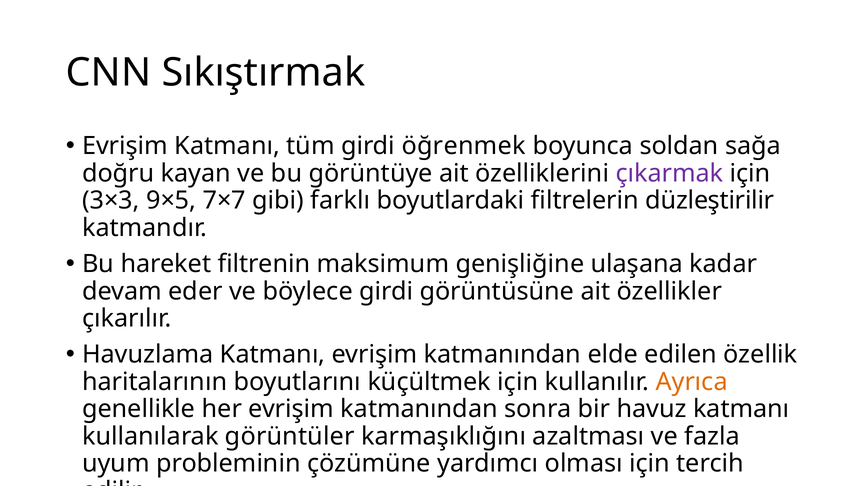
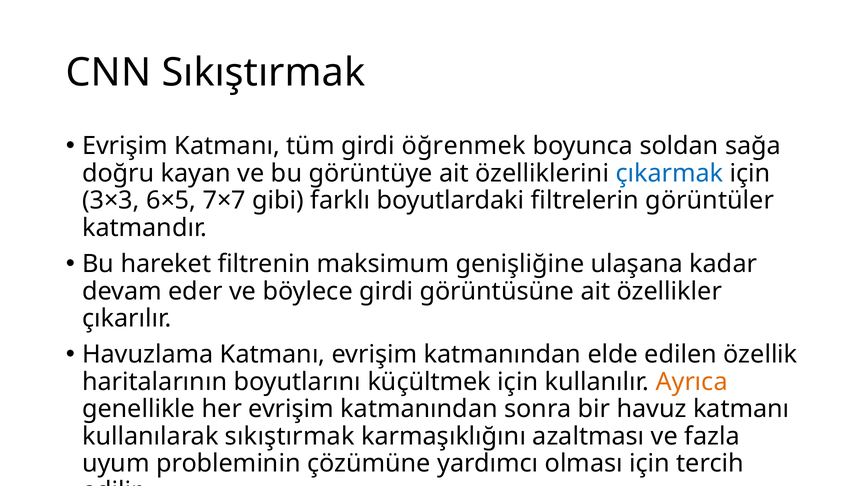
çıkarmak colour: purple -> blue
9×5: 9×5 -> 6×5
düzleştirilir: düzleştirilir -> görüntüler
kullanılarak görüntüler: görüntüler -> sıkıştırmak
